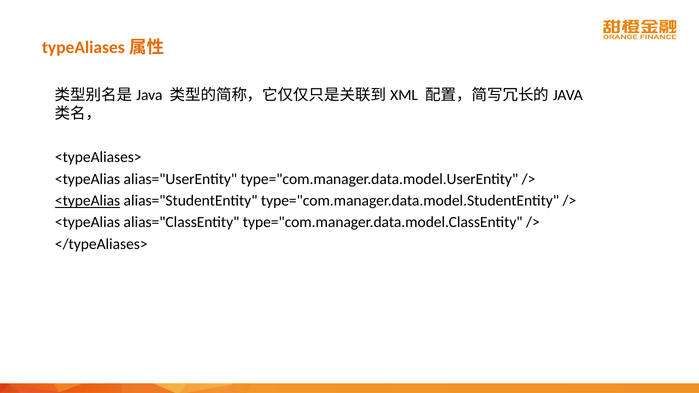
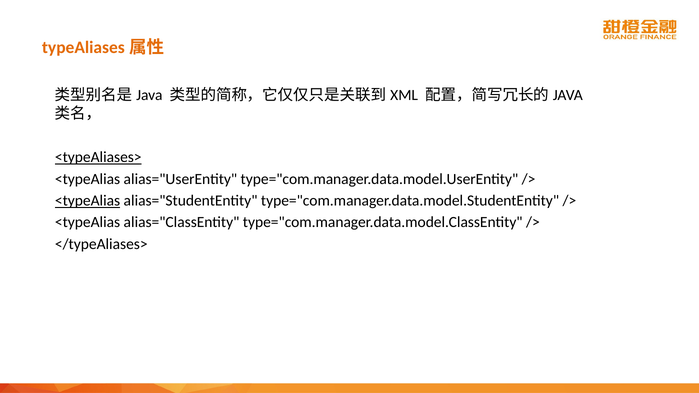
<typeAliases> underline: none -> present
